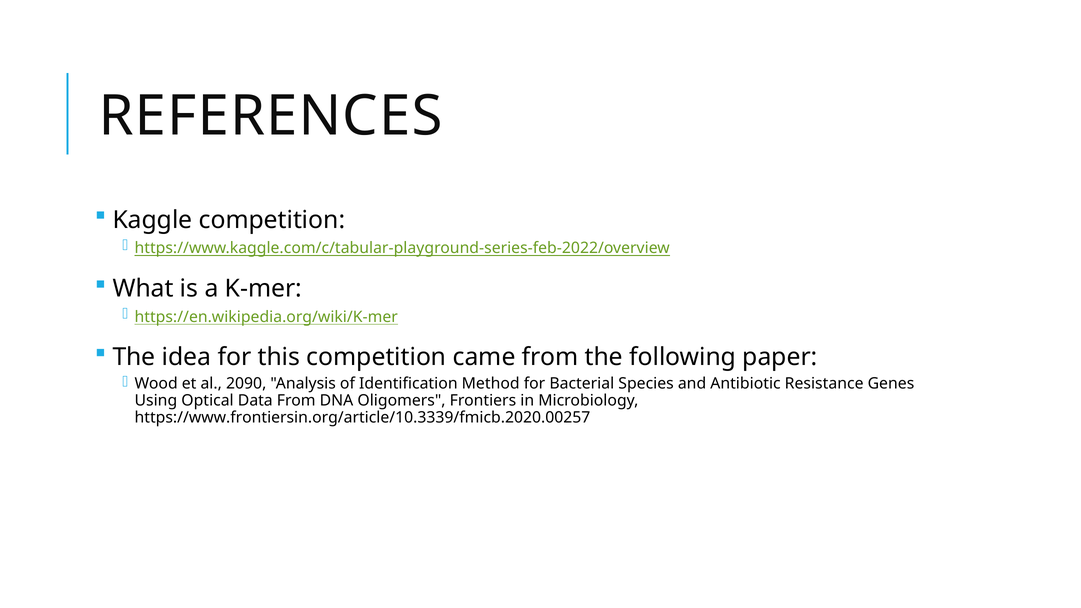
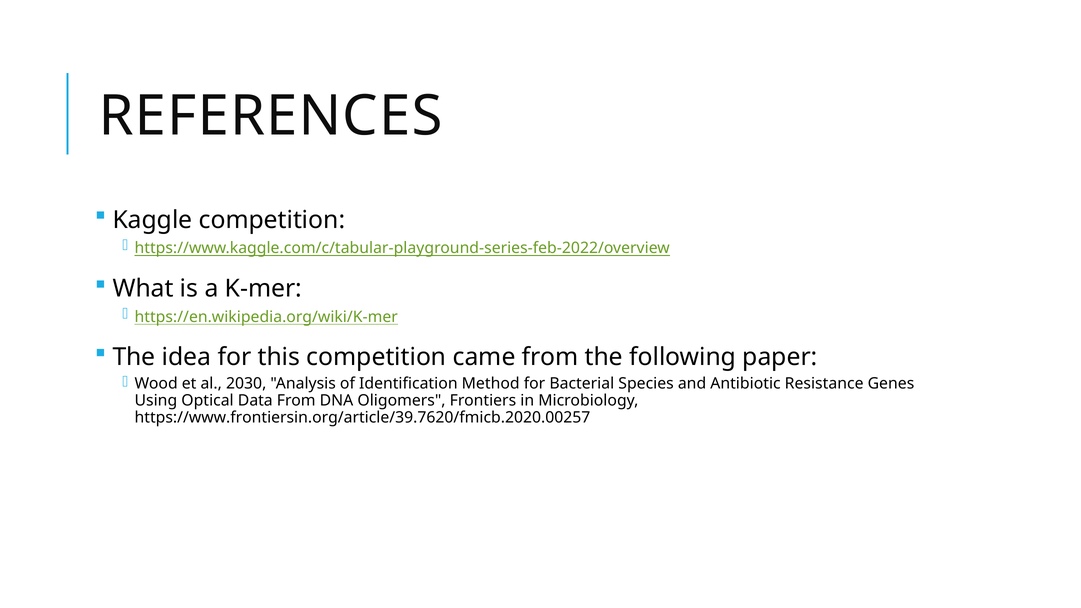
2090: 2090 -> 2030
https://www.frontiersin.org/article/10.3339/fmicb.2020.00257: https://www.frontiersin.org/article/10.3339/fmicb.2020.00257 -> https://www.frontiersin.org/article/39.7620/fmicb.2020.00257
